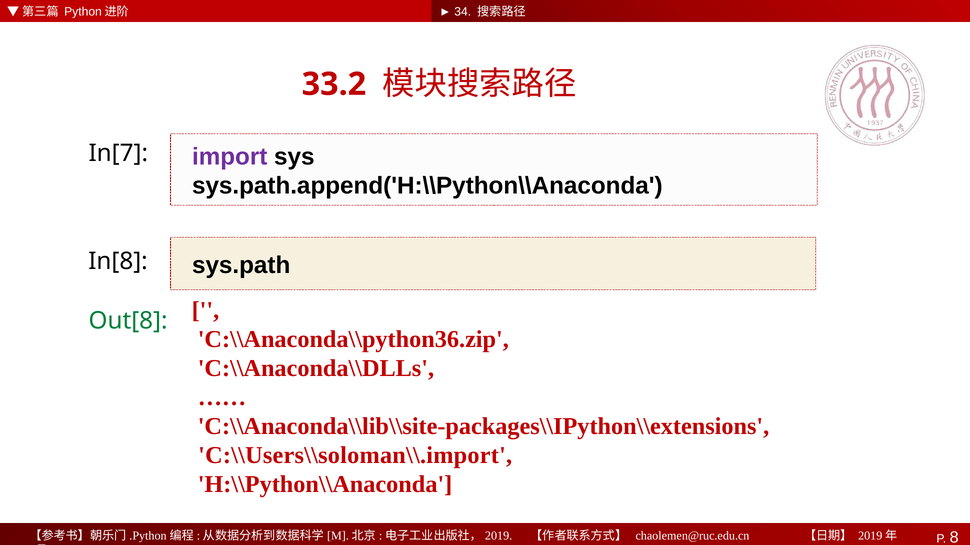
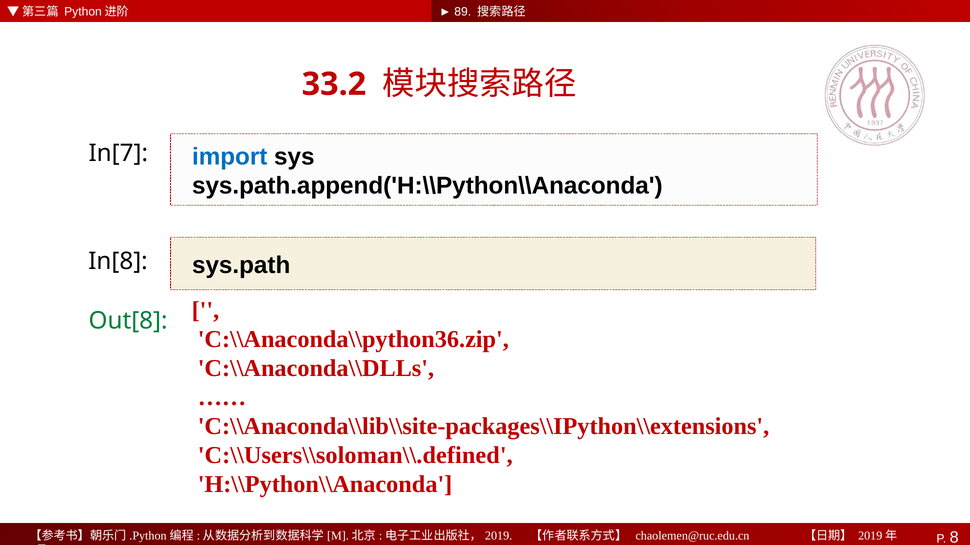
34: 34 -> 89
import colour: purple -> blue
C:\\Users\\soloman\\.import: C:\\Users\\soloman\\.import -> C:\\Users\\soloman\\.defined
